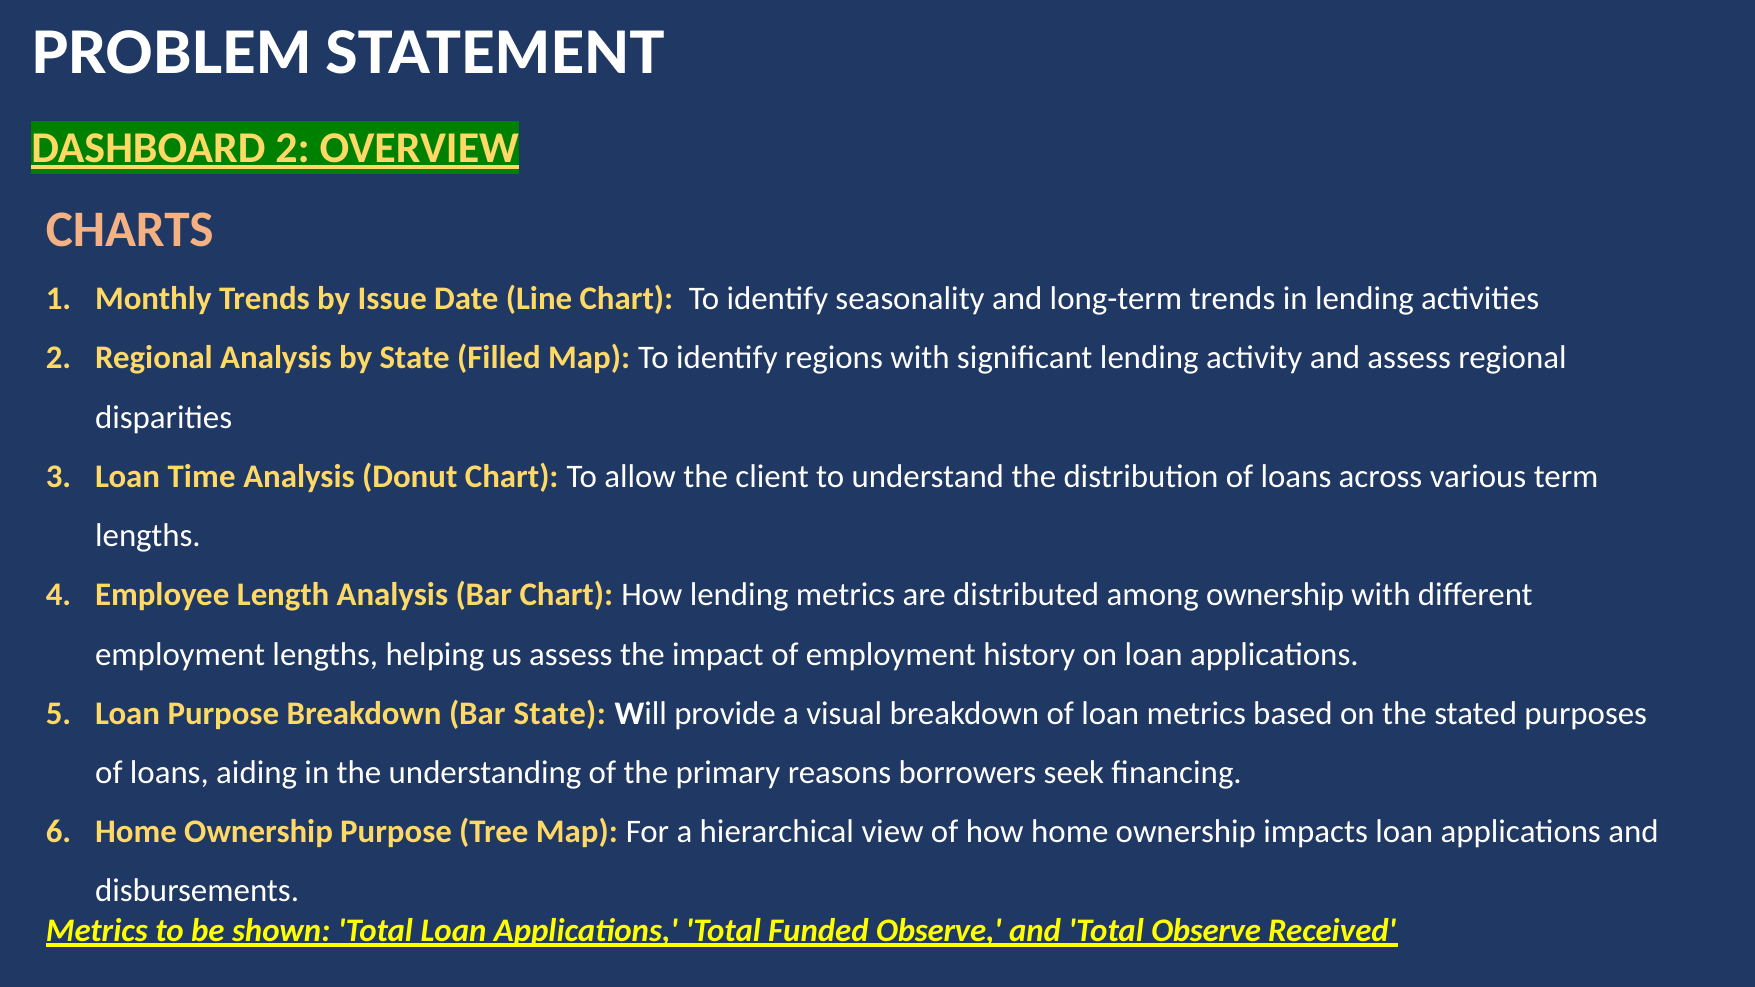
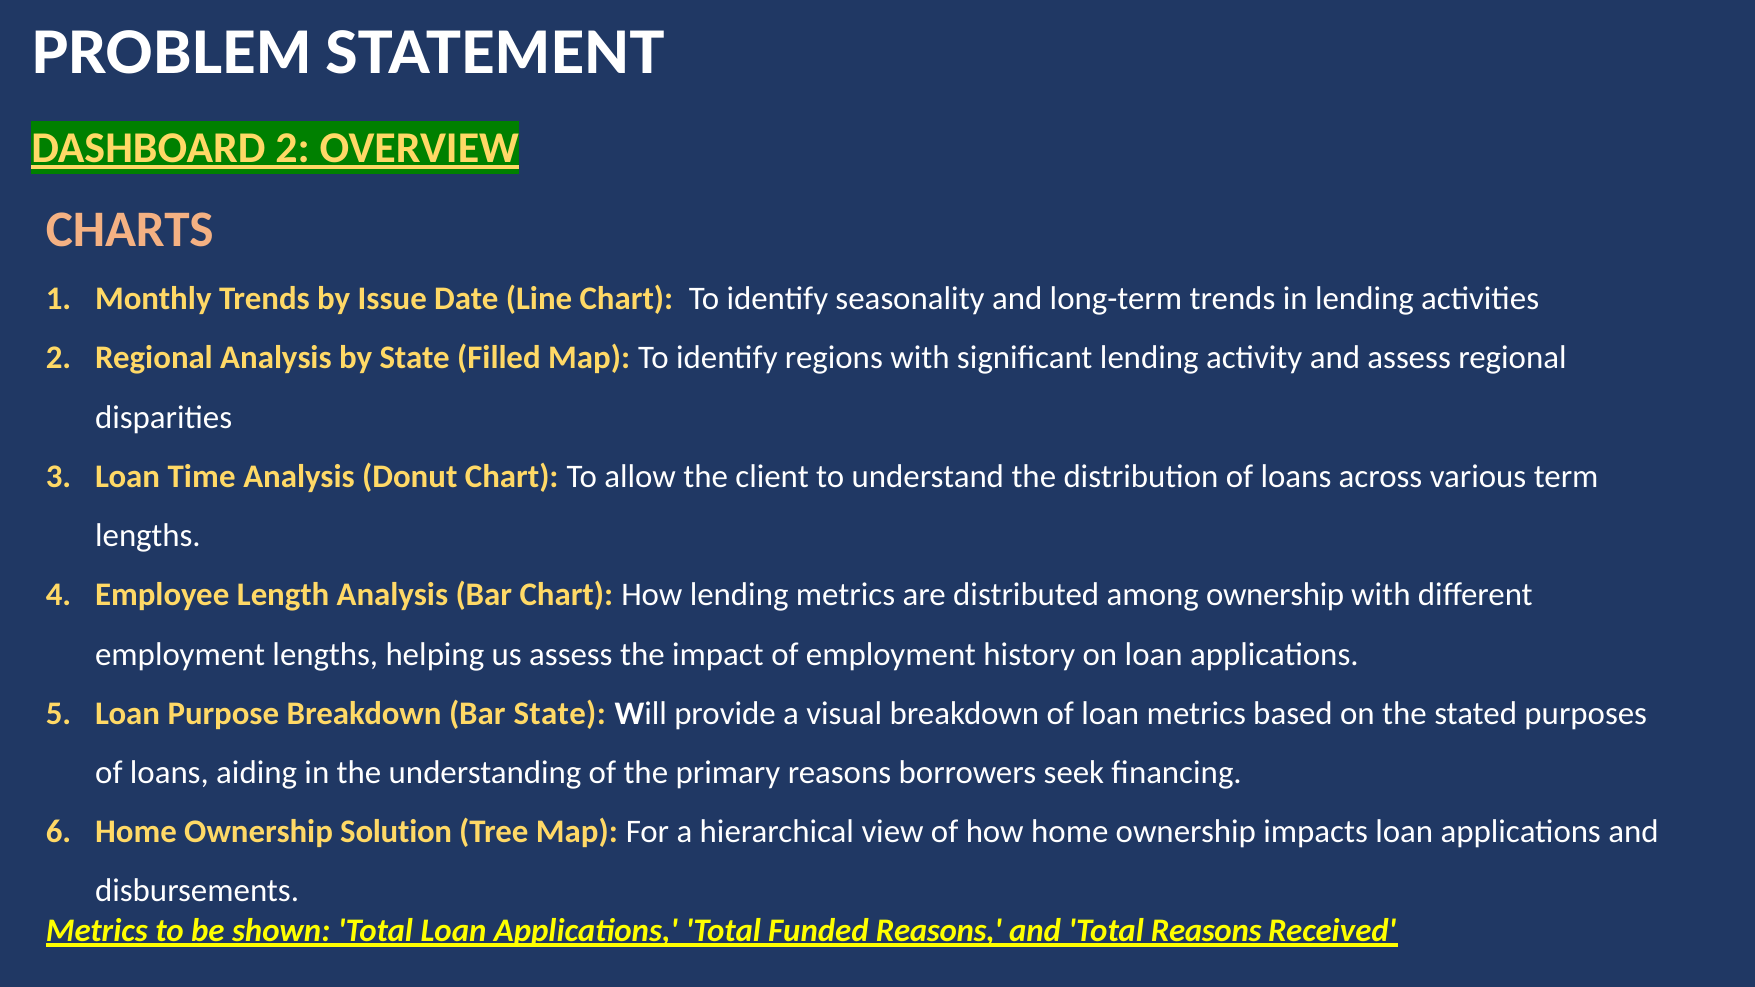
Ownership Purpose: Purpose -> Solution
Funded Observe: Observe -> Reasons
Total Observe: Observe -> Reasons
